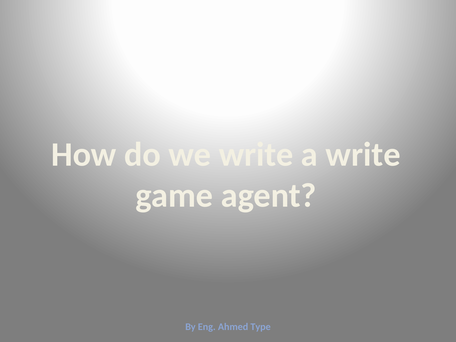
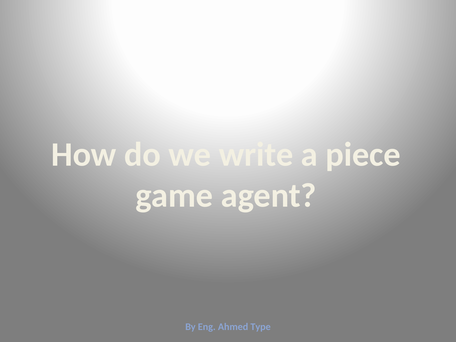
a write: write -> piece
